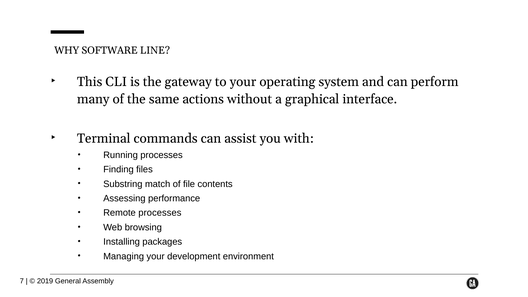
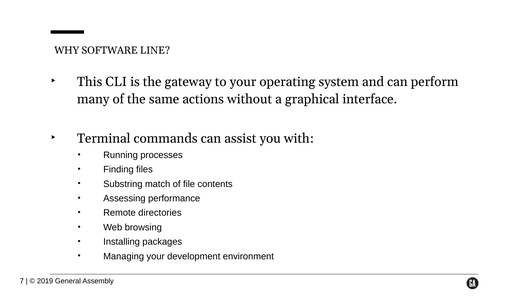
Remote processes: processes -> directories
